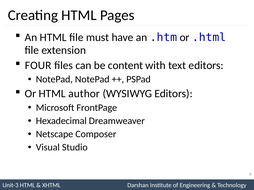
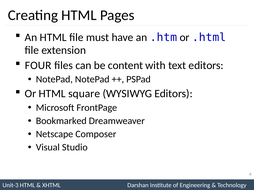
author: author -> square
Hexadecimal: Hexadecimal -> Bookmarked
